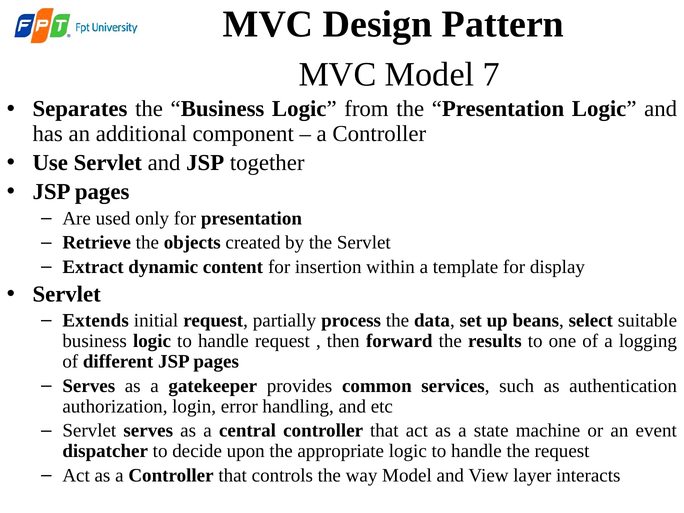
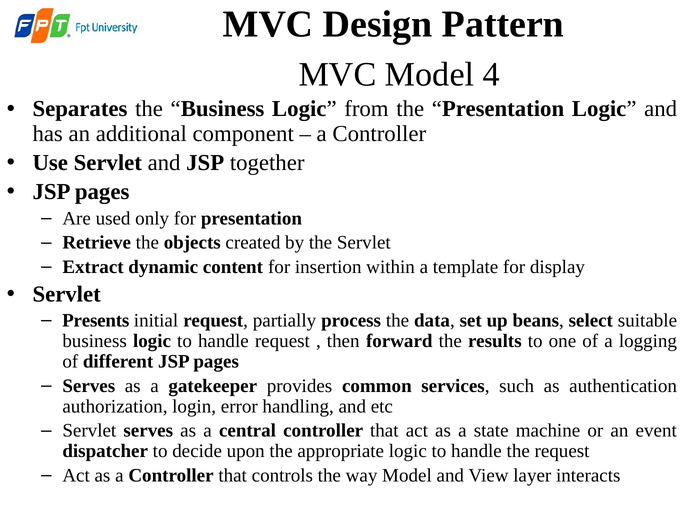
7: 7 -> 4
Extends: Extends -> Presents
